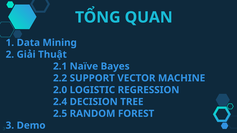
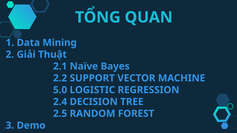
2.0: 2.0 -> 5.0
